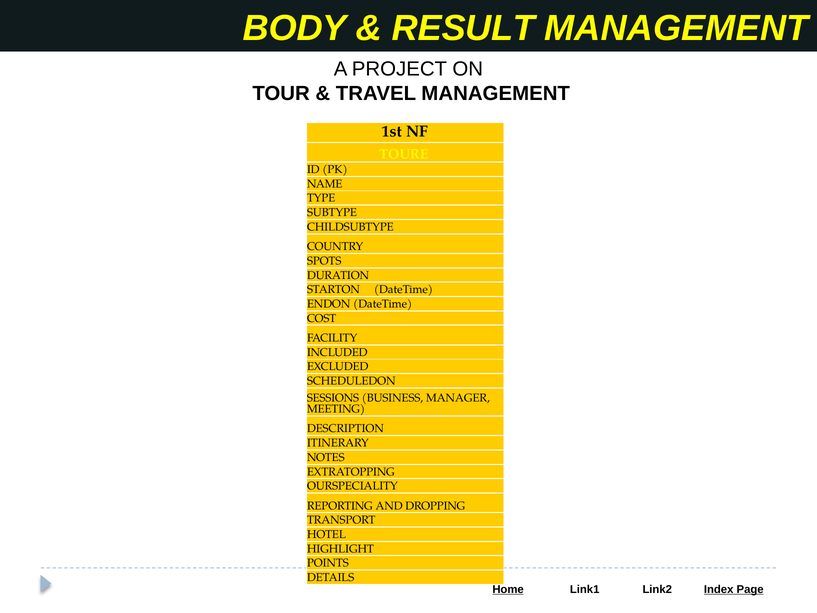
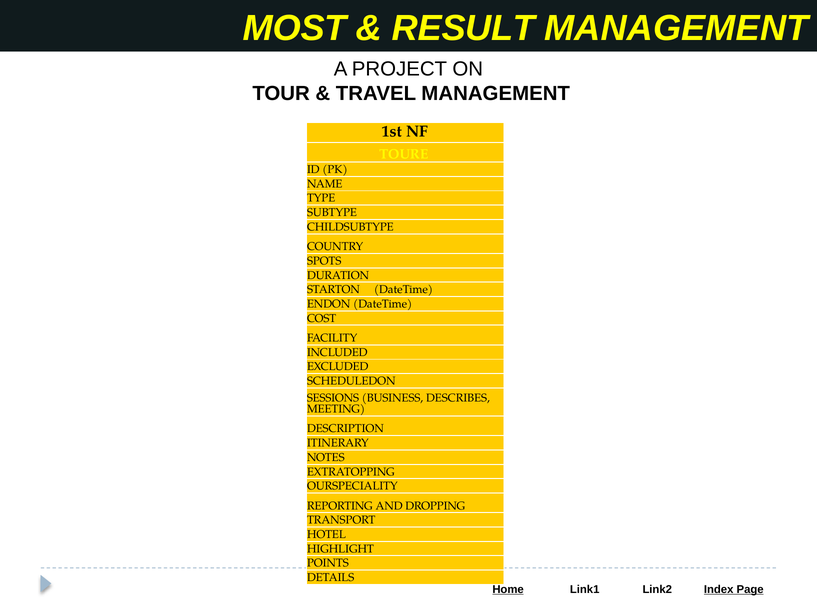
BODY: BODY -> MOST
MANAGER: MANAGER -> DESCRIBES
